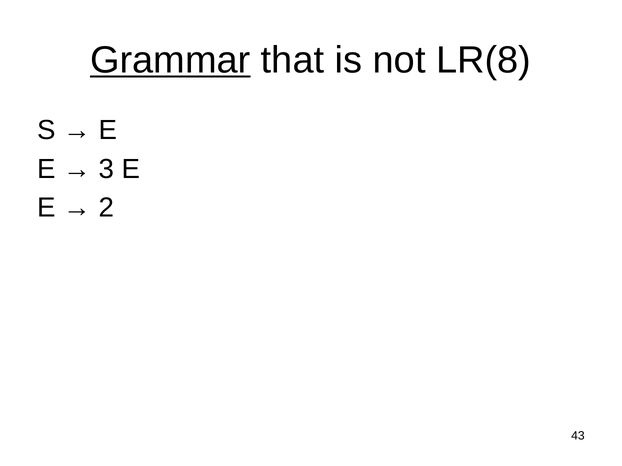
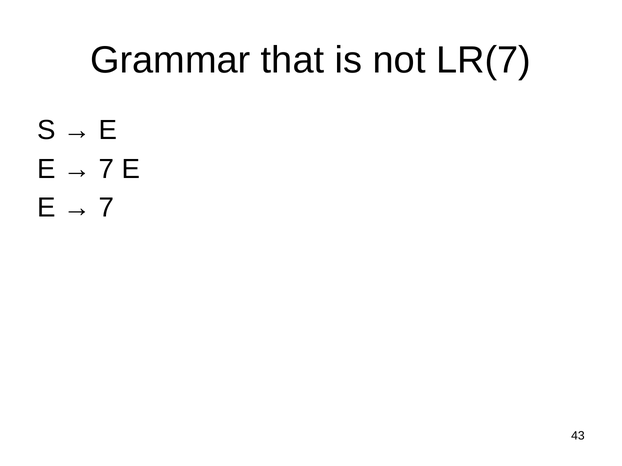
Grammar underline: present -> none
LR(8: LR(8 -> LR(7
3 at (106, 169): 3 -> 7
2 at (106, 208): 2 -> 7
